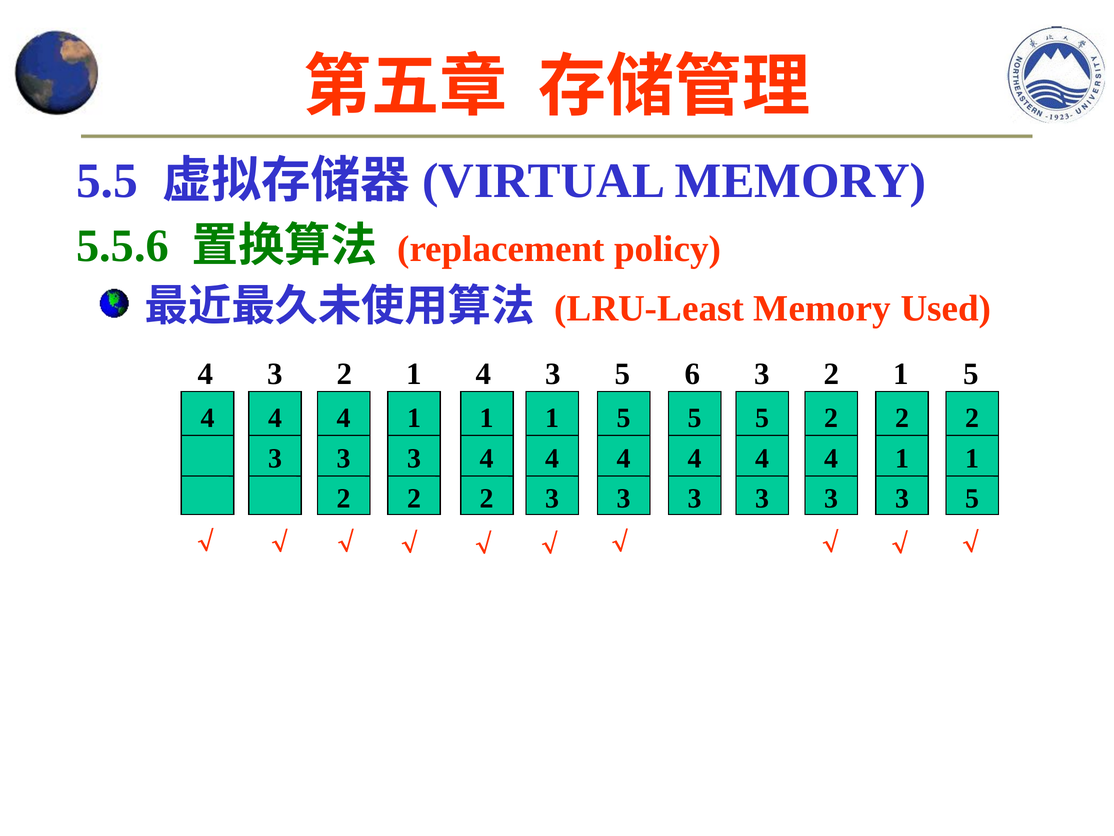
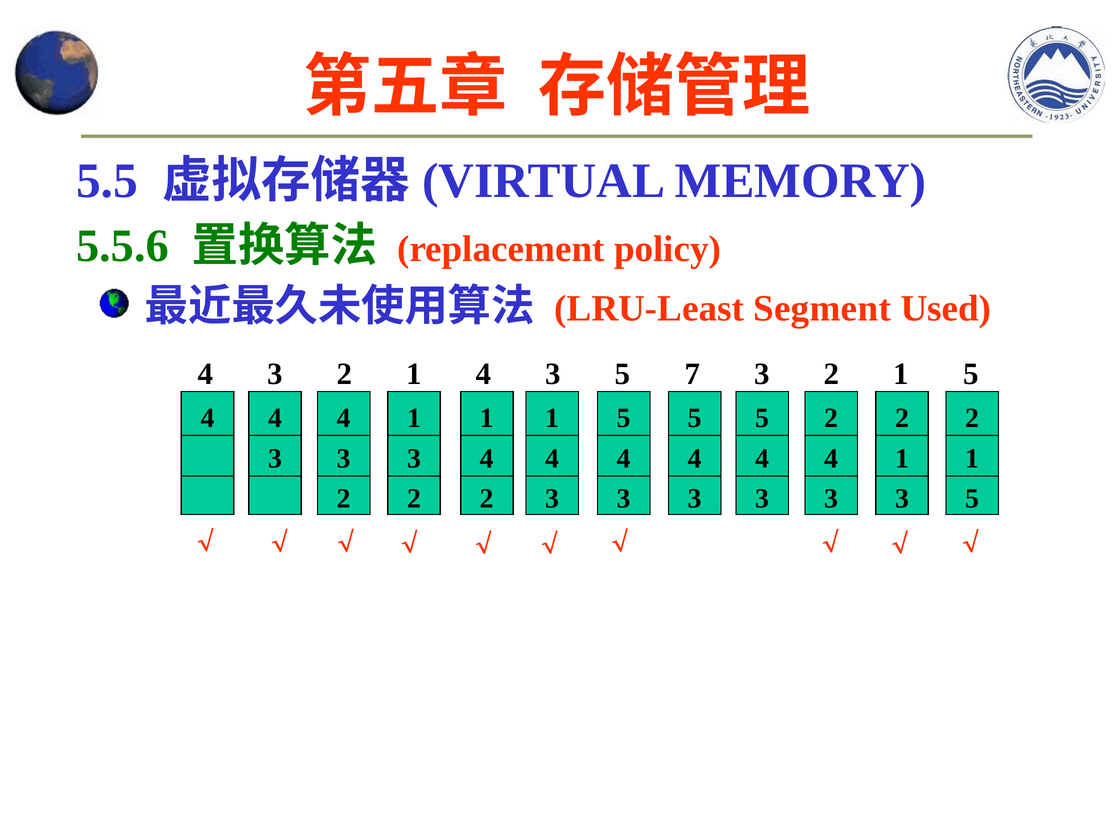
LRU-Least Memory: Memory -> Segment
6: 6 -> 7
